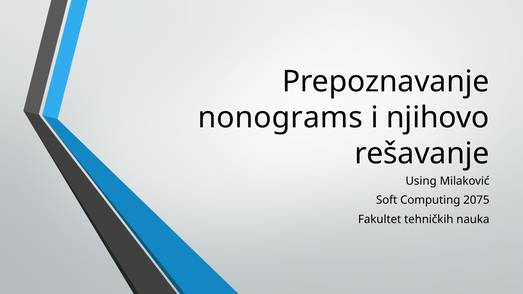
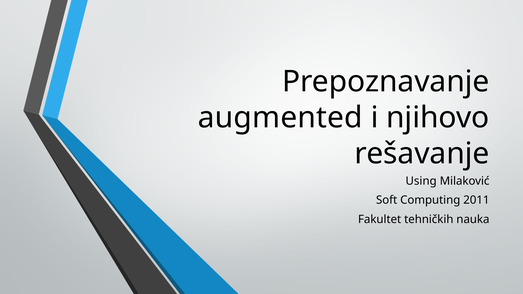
nonograms: nonograms -> augmented
2075: 2075 -> 2011
